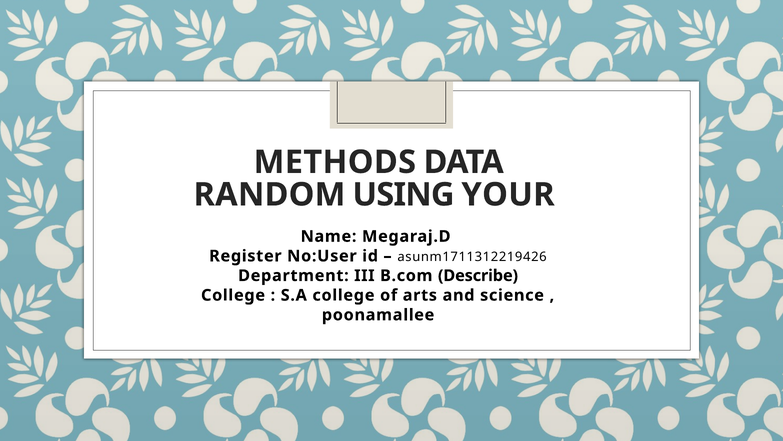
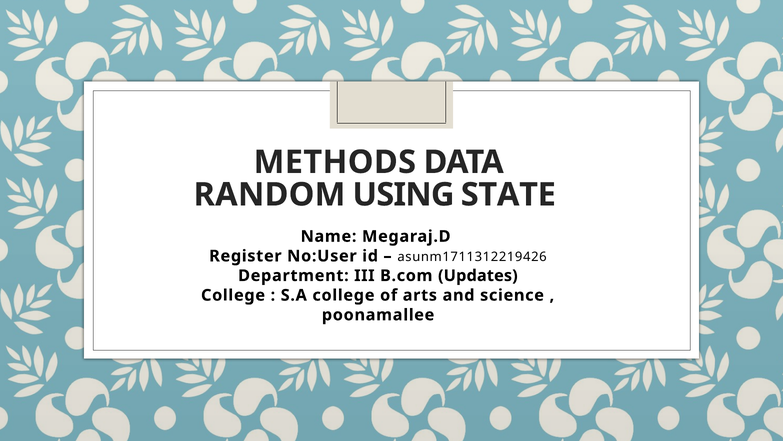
YOUR: YOUR -> STATE
Describe: Describe -> Updates
